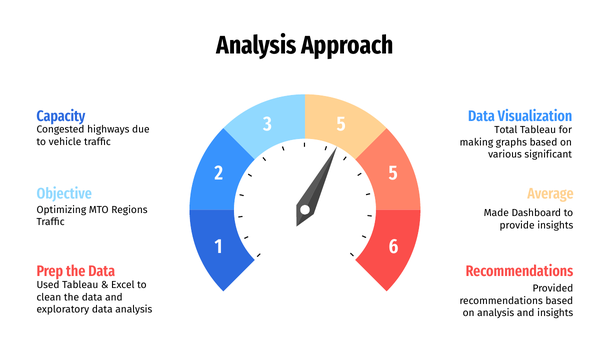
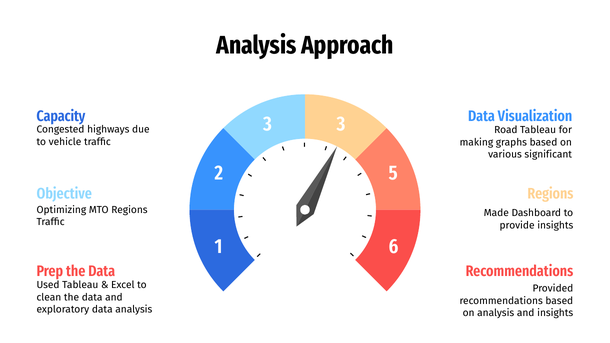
3 5: 5 -> 3
Total: Total -> Road
Average at (550, 194): Average -> Regions
